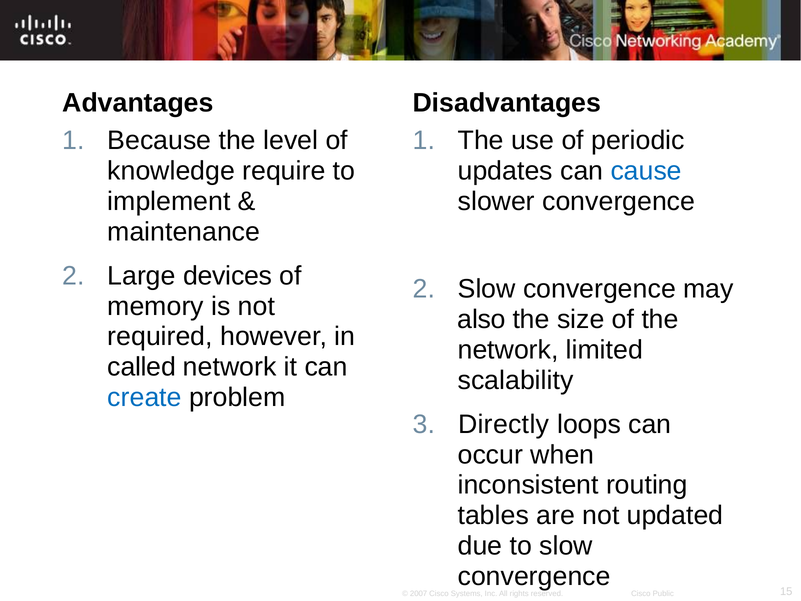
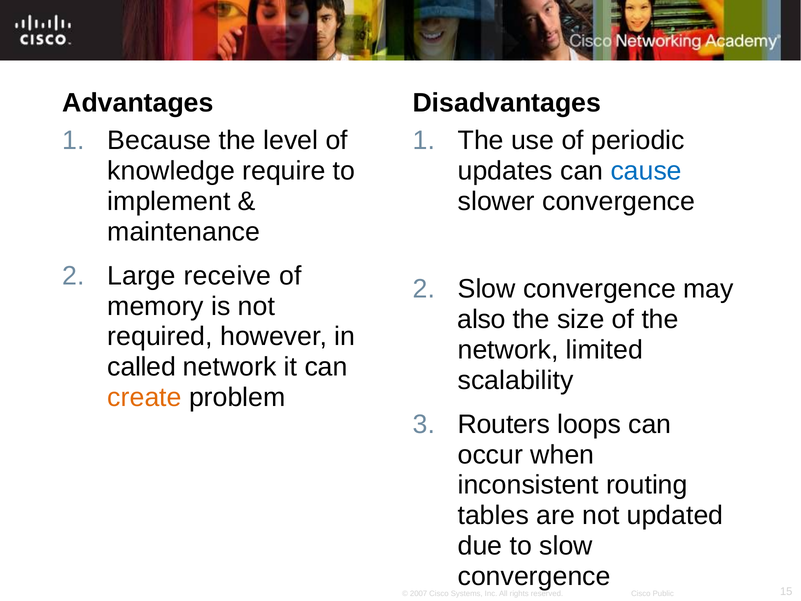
devices: devices -> receive
create colour: blue -> orange
Directly: Directly -> Routers
